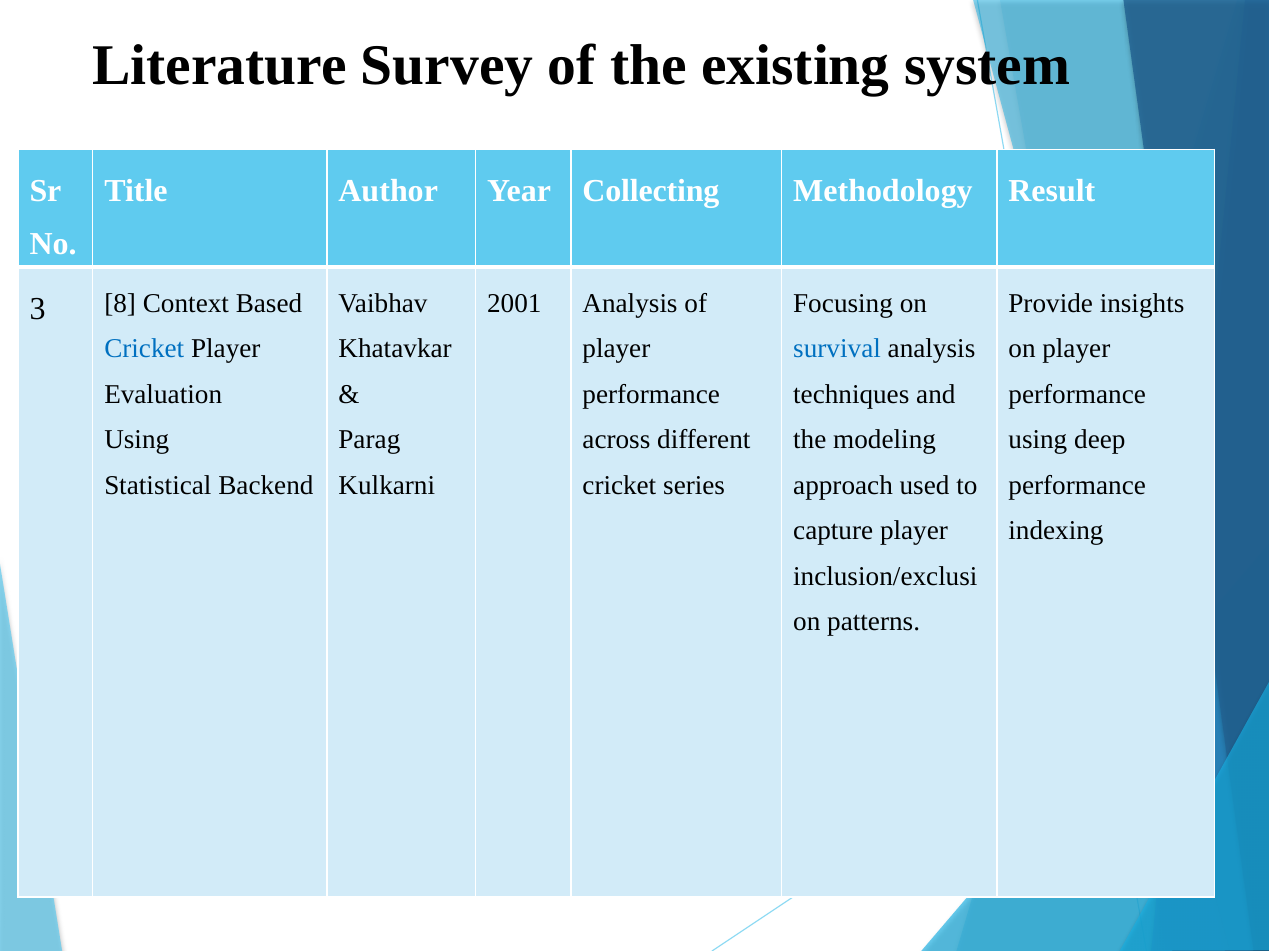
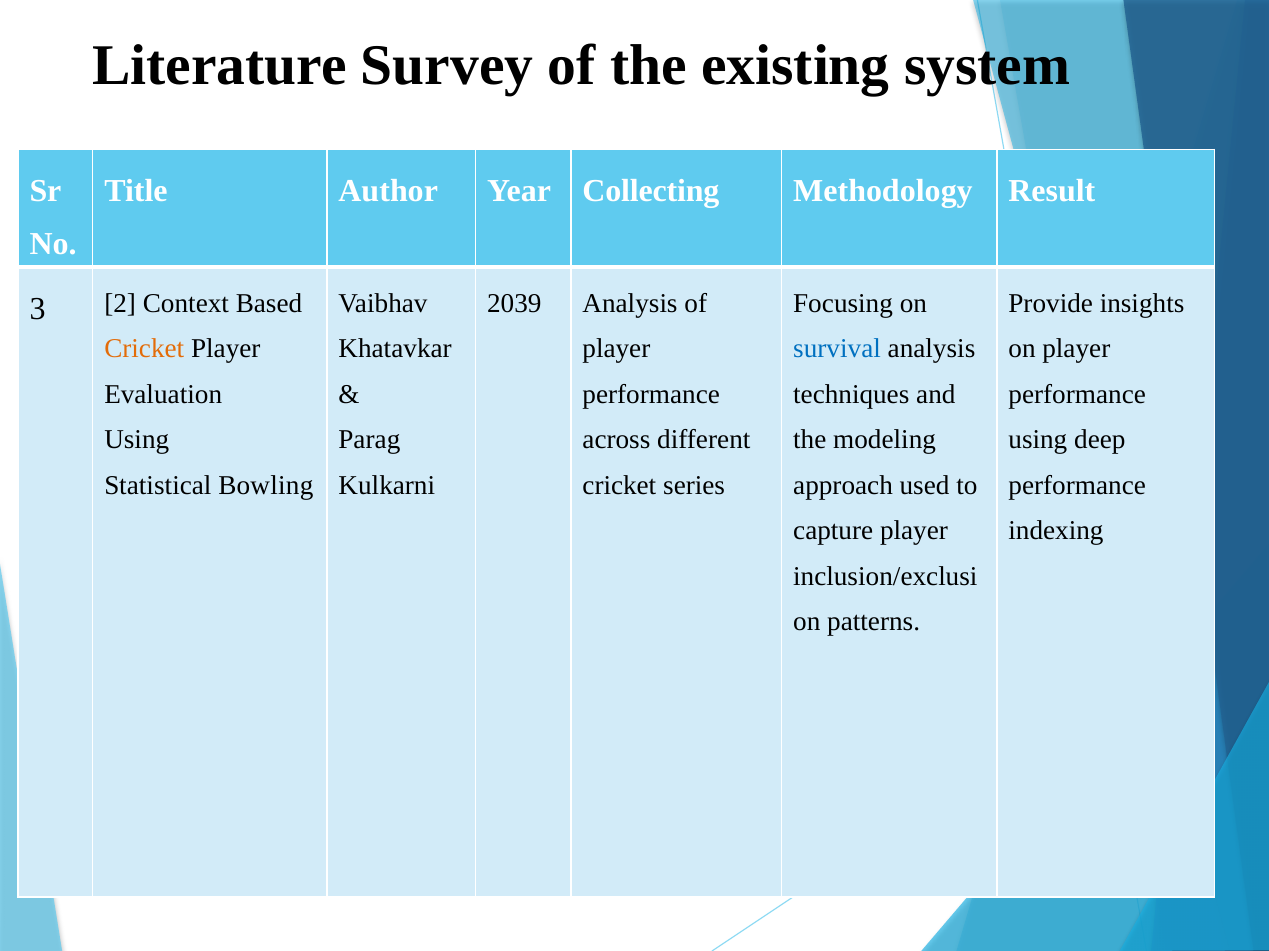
2001: 2001 -> 2039
8: 8 -> 2
Cricket at (144, 349) colour: blue -> orange
Backend: Backend -> Bowling
